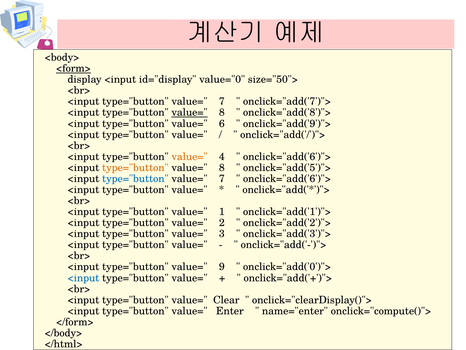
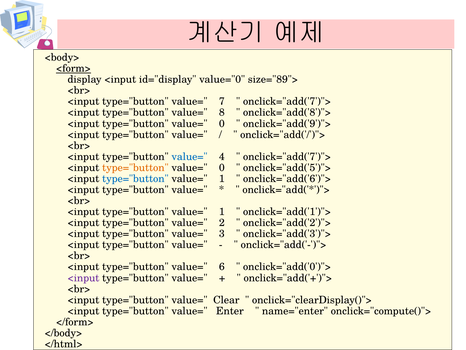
size="50">: size="50"> -> size="89">
value= at (190, 112) underline: present -> none
6 at (222, 123): 6 -> 0
value= at (190, 156) colour: orange -> blue
onclick="add('6')"> at (287, 156): onclick="add('6')"> -> onclick="add('7')">
8 at (222, 167): 8 -> 0
7 at (222, 178): 7 -> 1
9: 9 -> 6
<input at (83, 278) colour: blue -> purple
